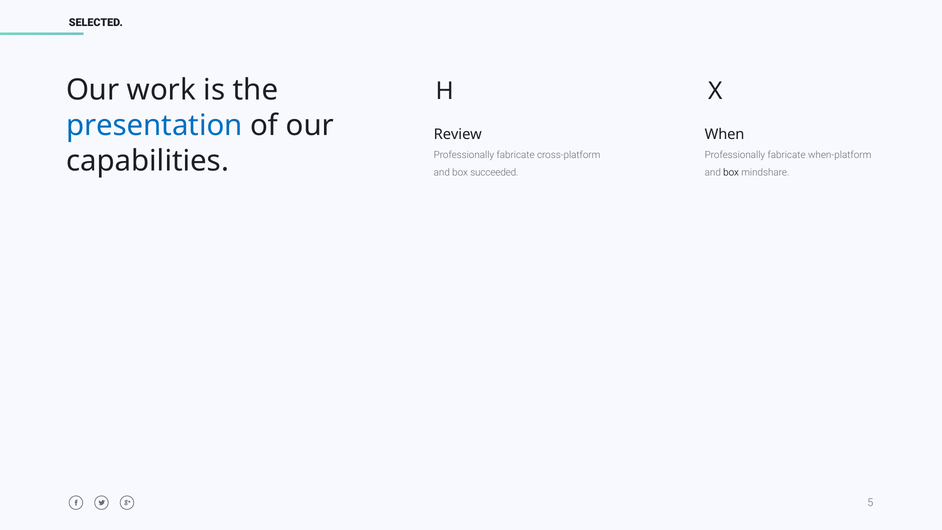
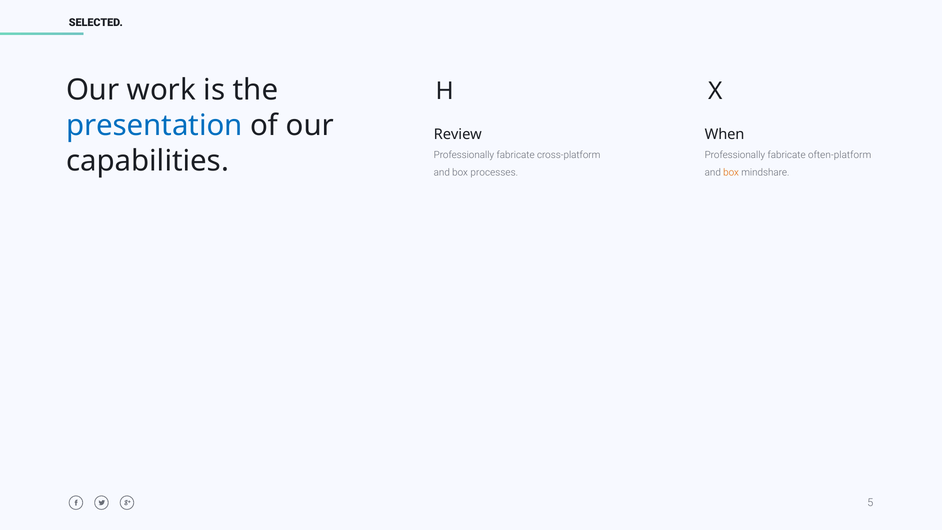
when-platform: when-platform -> often-platform
succeeded: succeeded -> processes
box at (731, 173) colour: black -> orange
